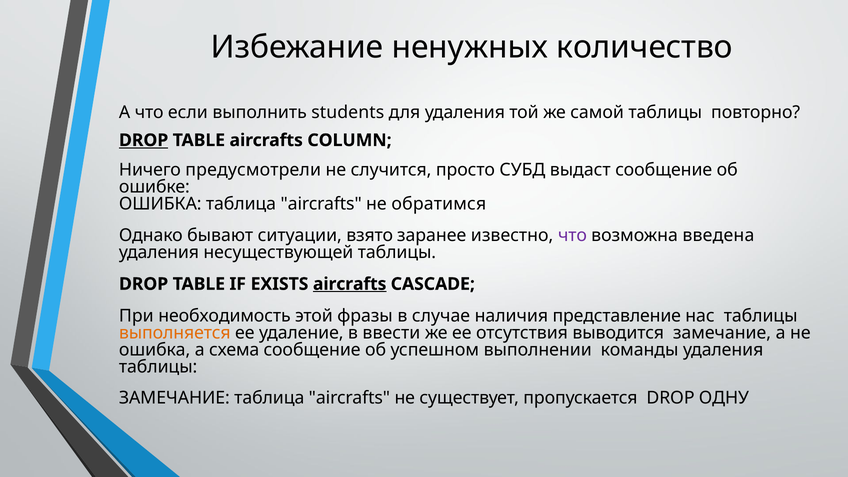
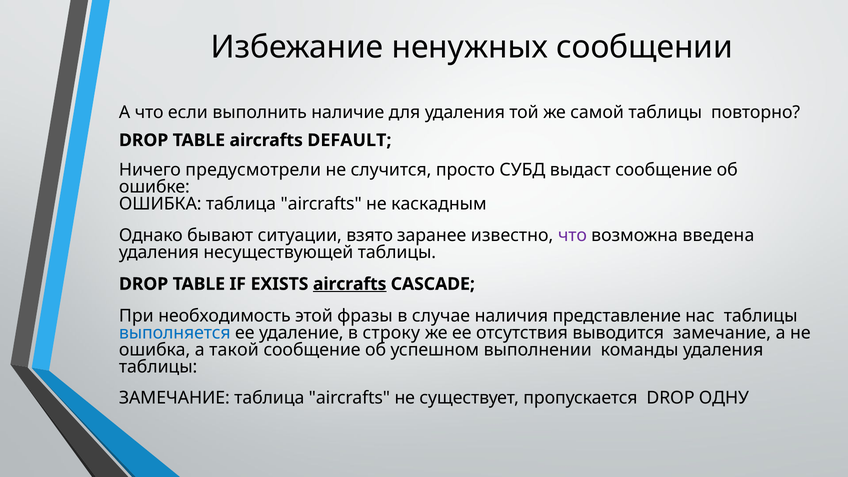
количество: количество -> сообщении
students: students -> наличие
DROP at (144, 140) underline: present -> none
COLUMN: COLUMN -> DEFAULT
обратимся: обратимся -> каскадным
выполняется colour: orange -> blue
ввести: ввести -> строку
схема: схема -> такой
